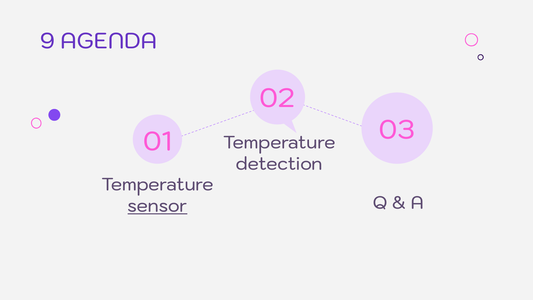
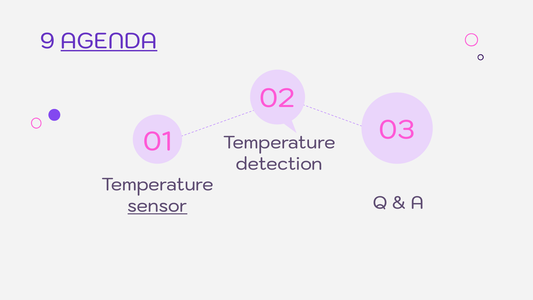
AGENDA underline: none -> present
